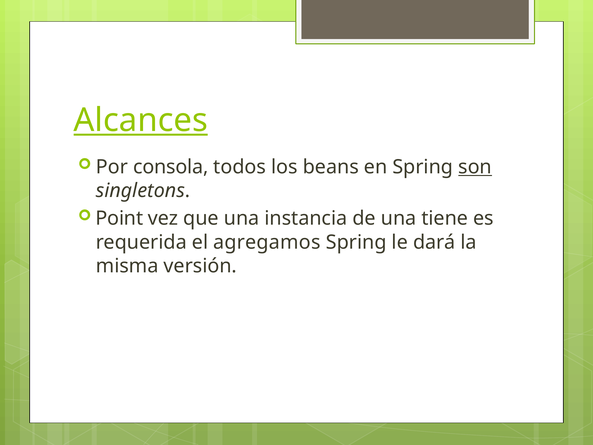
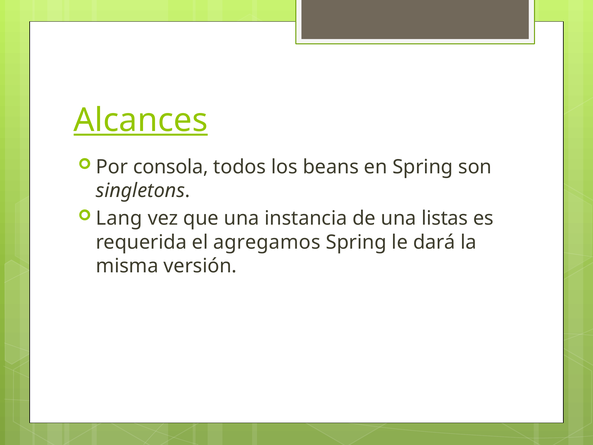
son underline: present -> none
Point: Point -> Lang
tiene: tiene -> listas
